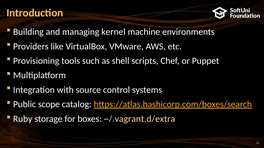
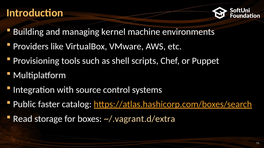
scope: scope -> faster
Ruby: Ruby -> Read
